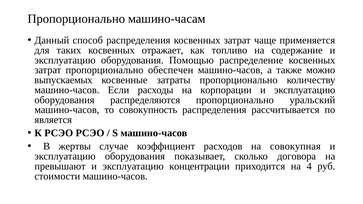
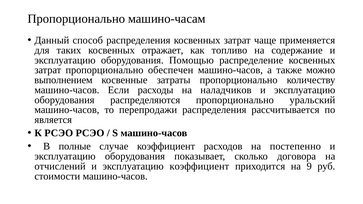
выпускаемых: выпускаемых -> выполнением
корпорации: корпорации -> наладчиков
совокупность: совокупность -> перепродажи
жертвы: жертвы -> полные
совокупная: совокупная -> постепенно
превышают: превышают -> отчислений
эксплуатацию концентрации: концентрации -> коэффициент
4: 4 -> 9
